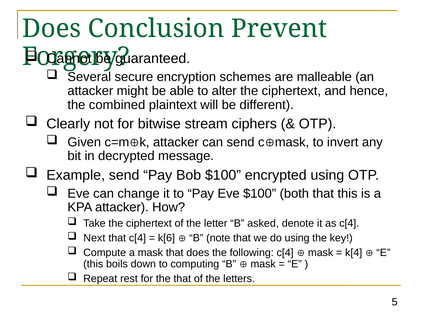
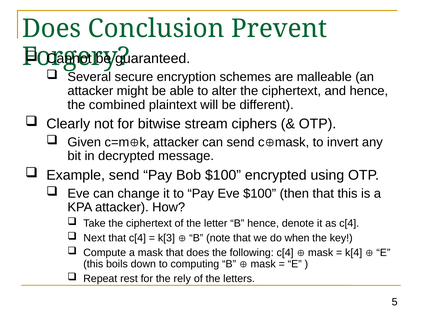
both: both -> then
B asked: asked -> hence
k[6: k[6 -> k[3
do using: using -> when
the that: that -> rely
